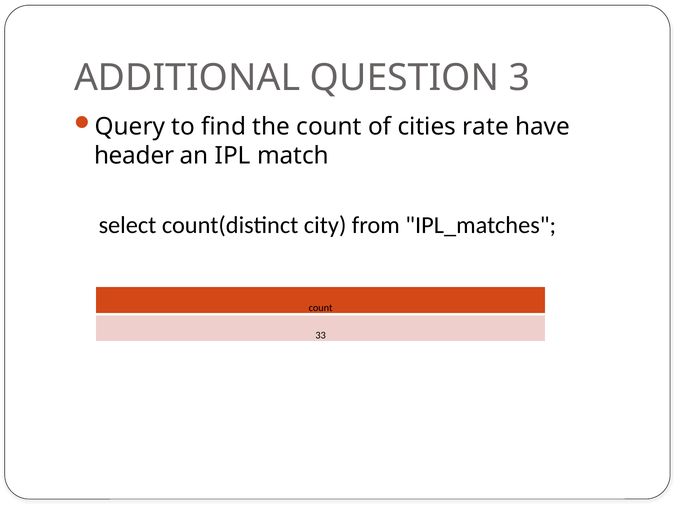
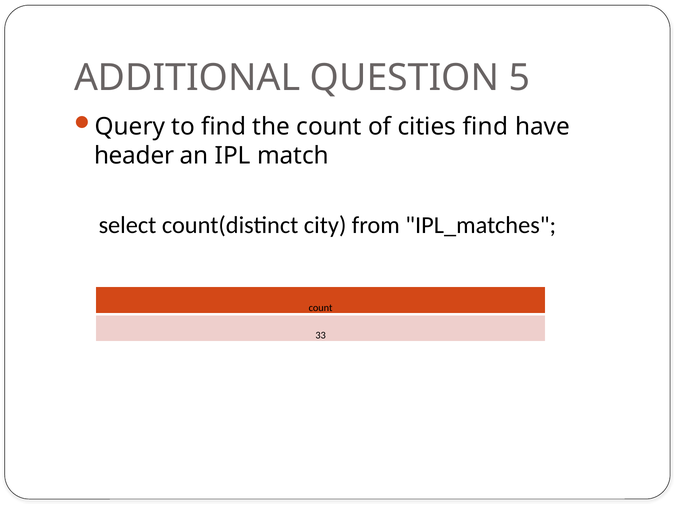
3: 3 -> 5
cities rate: rate -> find
